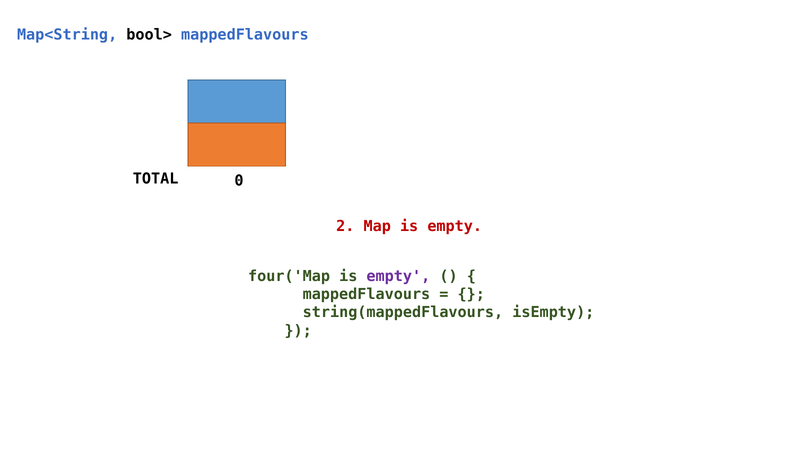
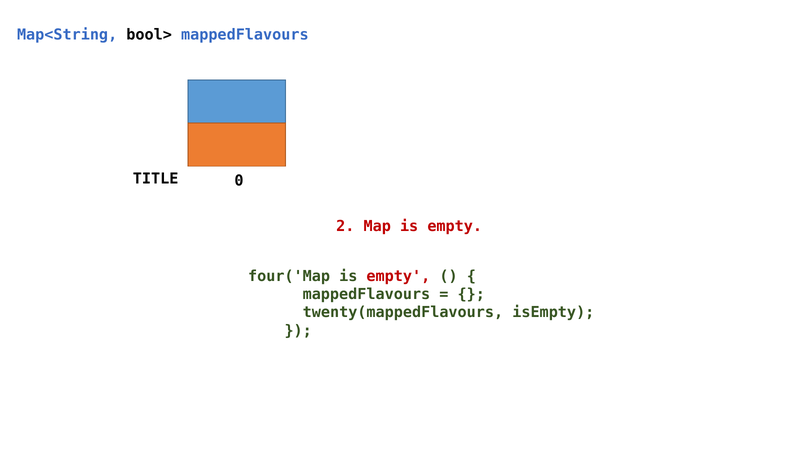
TOTAL: TOTAL -> TITLE
empty at (398, 276) colour: purple -> red
string(mappedFlavours: string(mappedFlavours -> twenty(mappedFlavours
